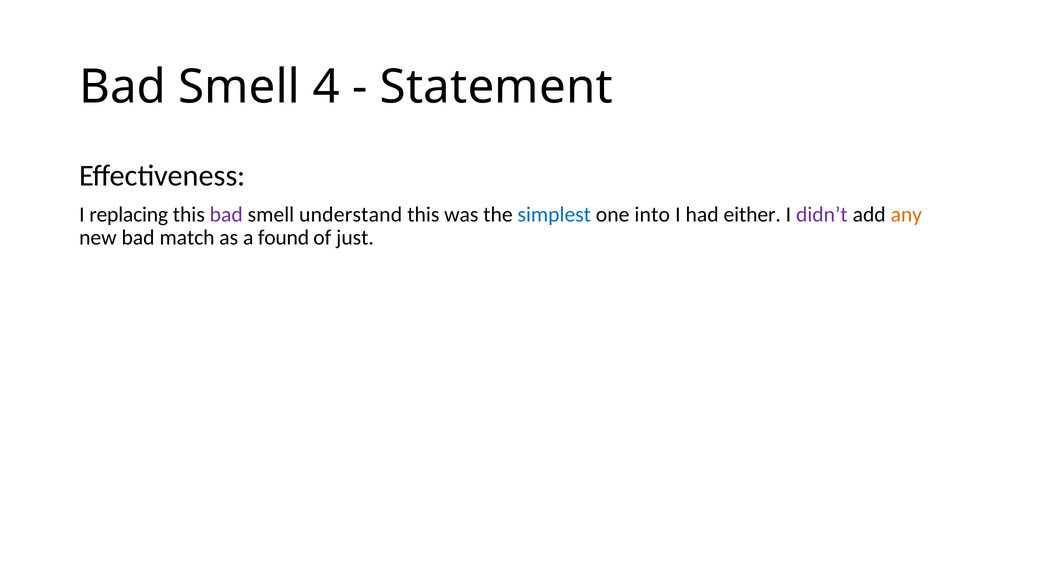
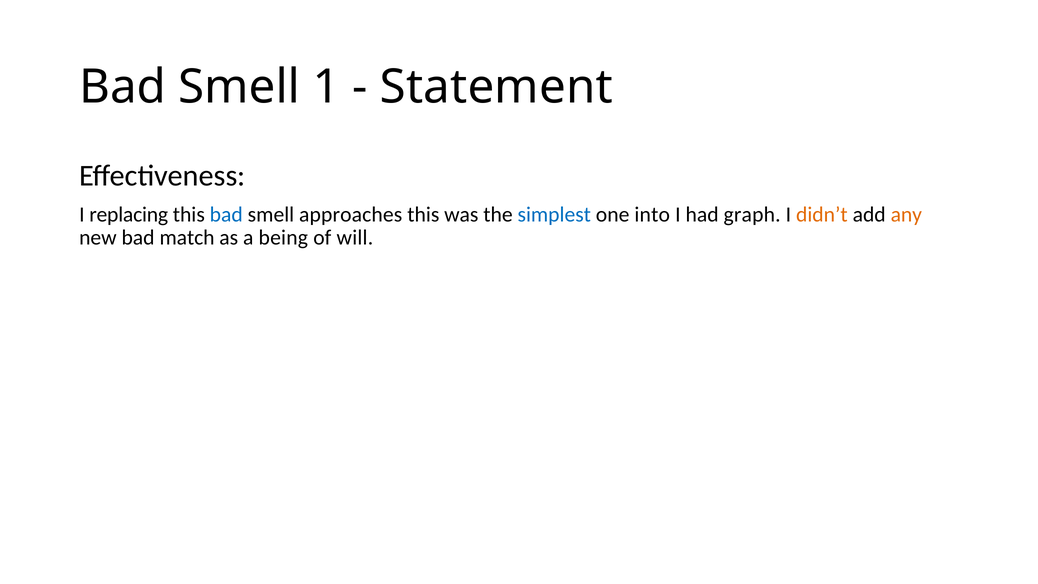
4: 4 -> 1
bad at (226, 214) colour: purple -> blue
understand: understand -> approaches
either: either -> graph
didn’t colour: purple -> orange
found: found -> being
just: just -> will
